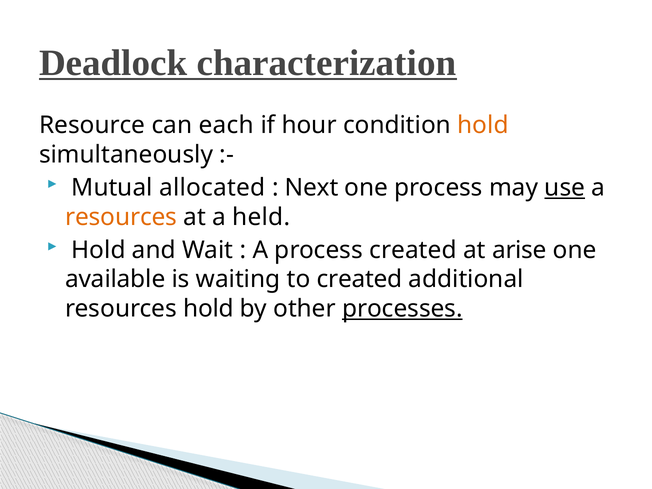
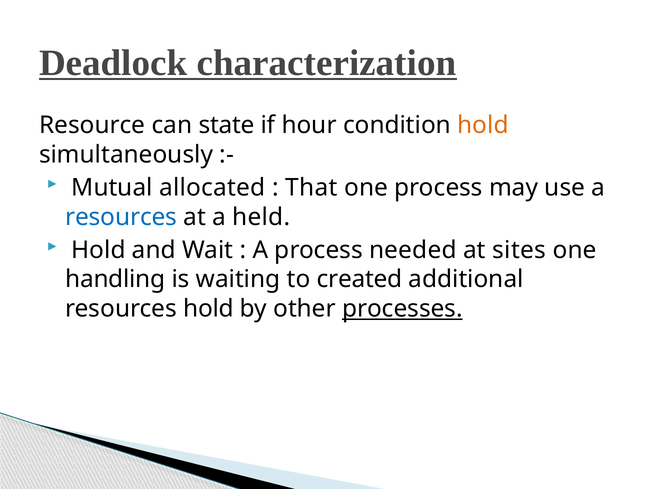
each: each -> state
Next: Next -> That
use underline: present -> none
resources at (121, 217) colour: orange -> blue
process created: created -> needed
arise: arise -> sites
available: available -> handling
